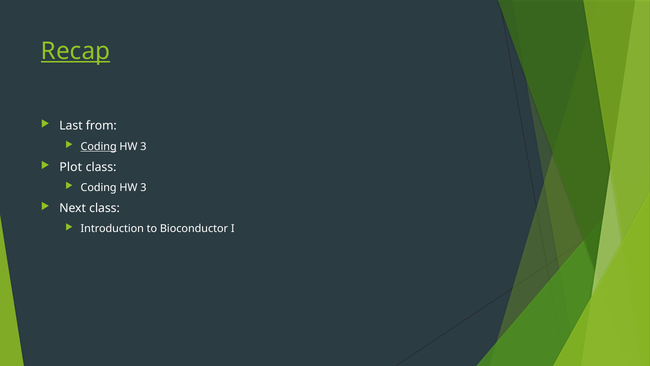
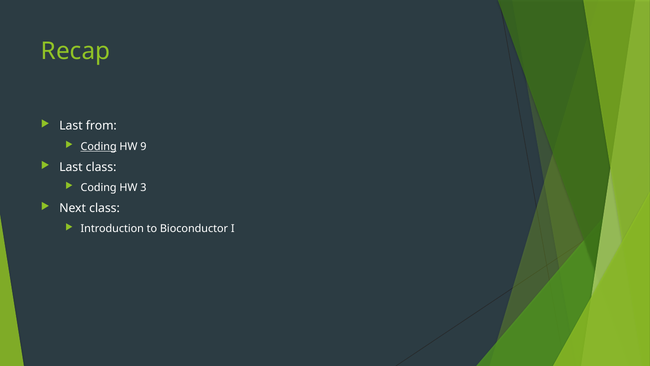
Recap underline: present -> none
3 at (143, 146): 3 -> 9
Plot at (71, 167): Plot -> Last
